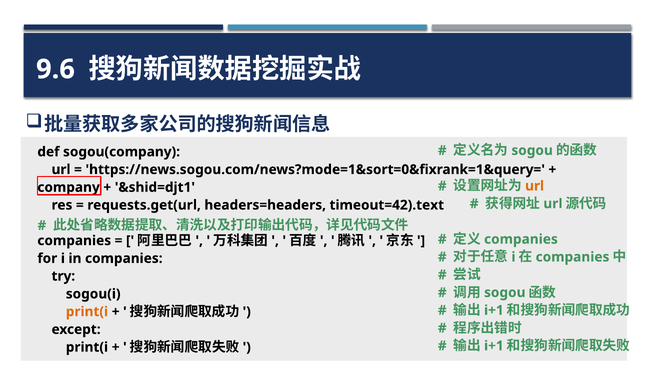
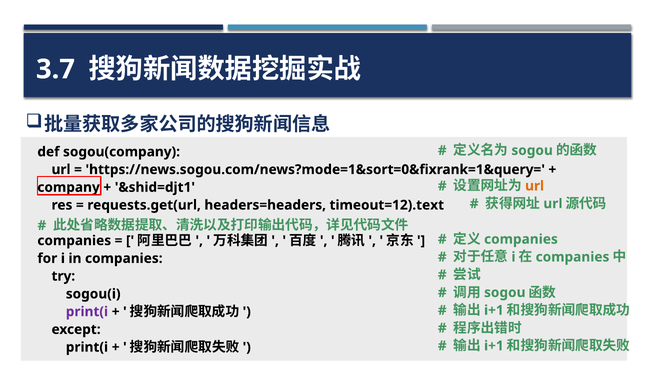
9.6: 9.6 -> 3.7
timeout=42).text: timeout=42).text -> timeout=12).text
print(i at (87, 311) colour: orange -> purple
